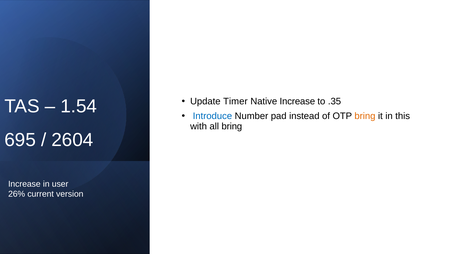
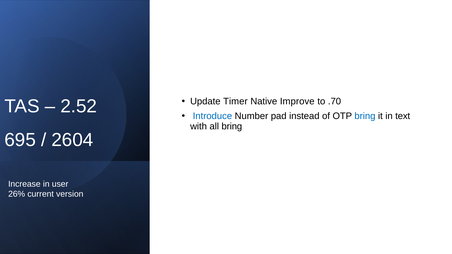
Native Increase: Increase -> Improve
.35: .35 -> .70
1.54: 1.54 -> 2.52
bring at (365, 116) colour: orange -> blue
this: this -> text
